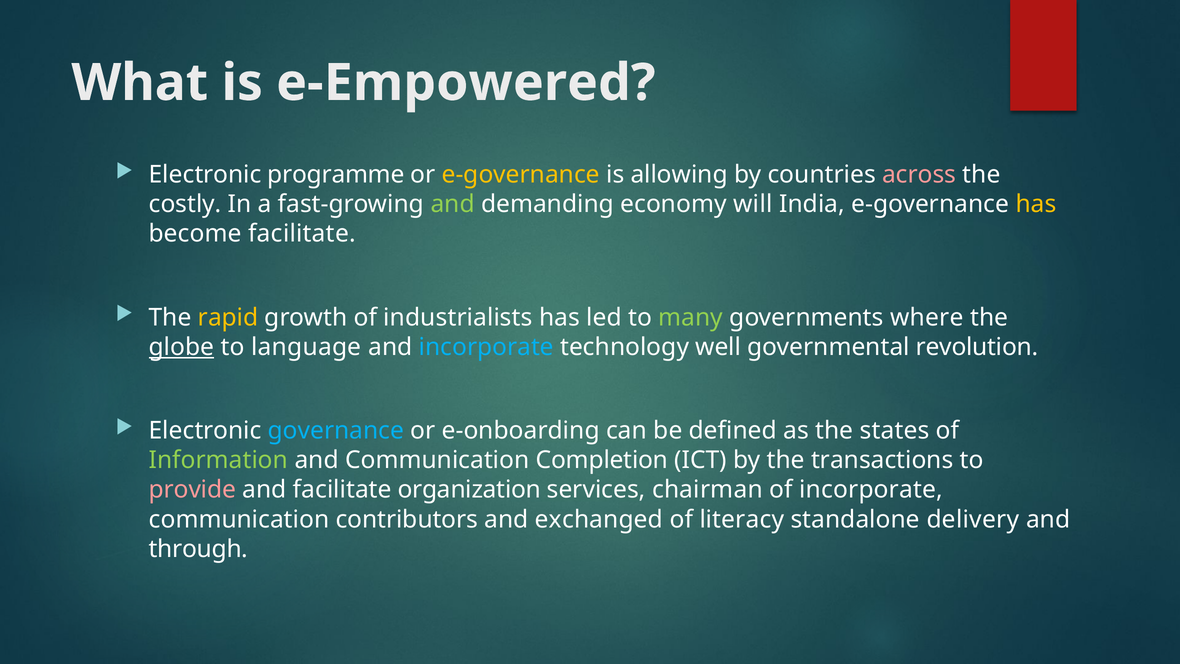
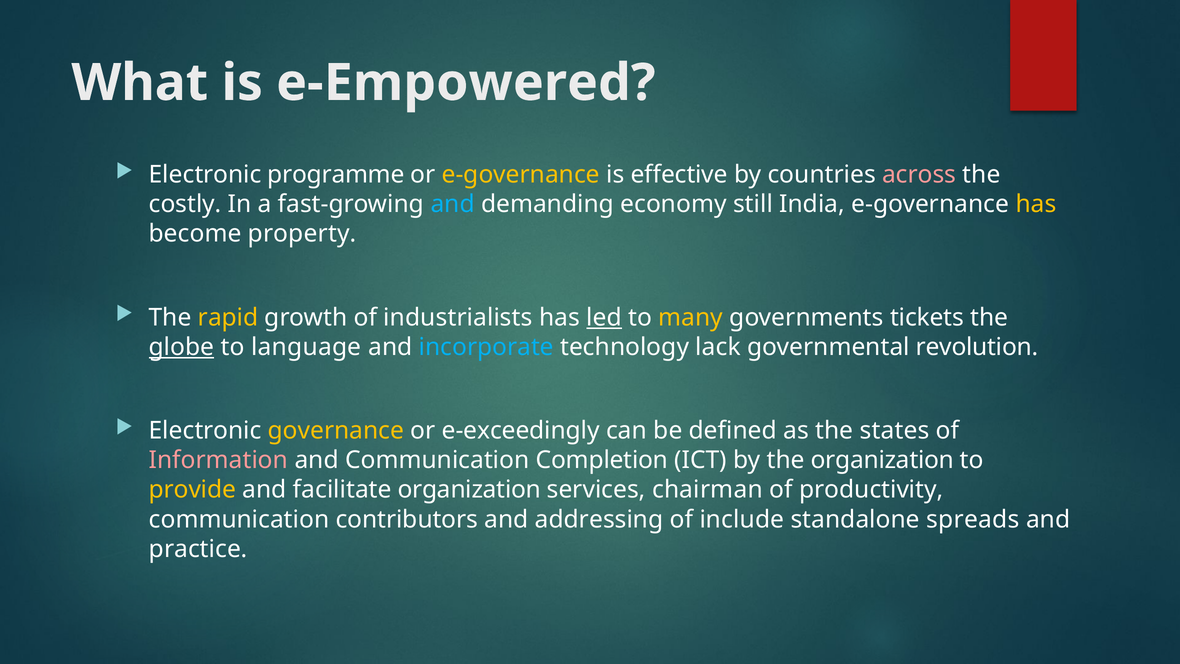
allowing: allowing -> effective
and at (453, 204) colour: light green -> light blue
will: will -> still
become facilitate: facilitate -> property
led underline: none -> present
many colour: light green -> yellow
where: where -> tickets
well: well -> lack
governance colour: light blue -> yellow
e-onboarding: e-onboarding -> e-exceedingly
Information colour: light green -> pink
the transactions: transactions -> organization
provide colour: pink -> yellow
of incorporate: incorporate -> productivity
exchanged: exchanged -> addressing
literacy: literacy -> include
delivery: delivery -> spreads
through: through -> practice
